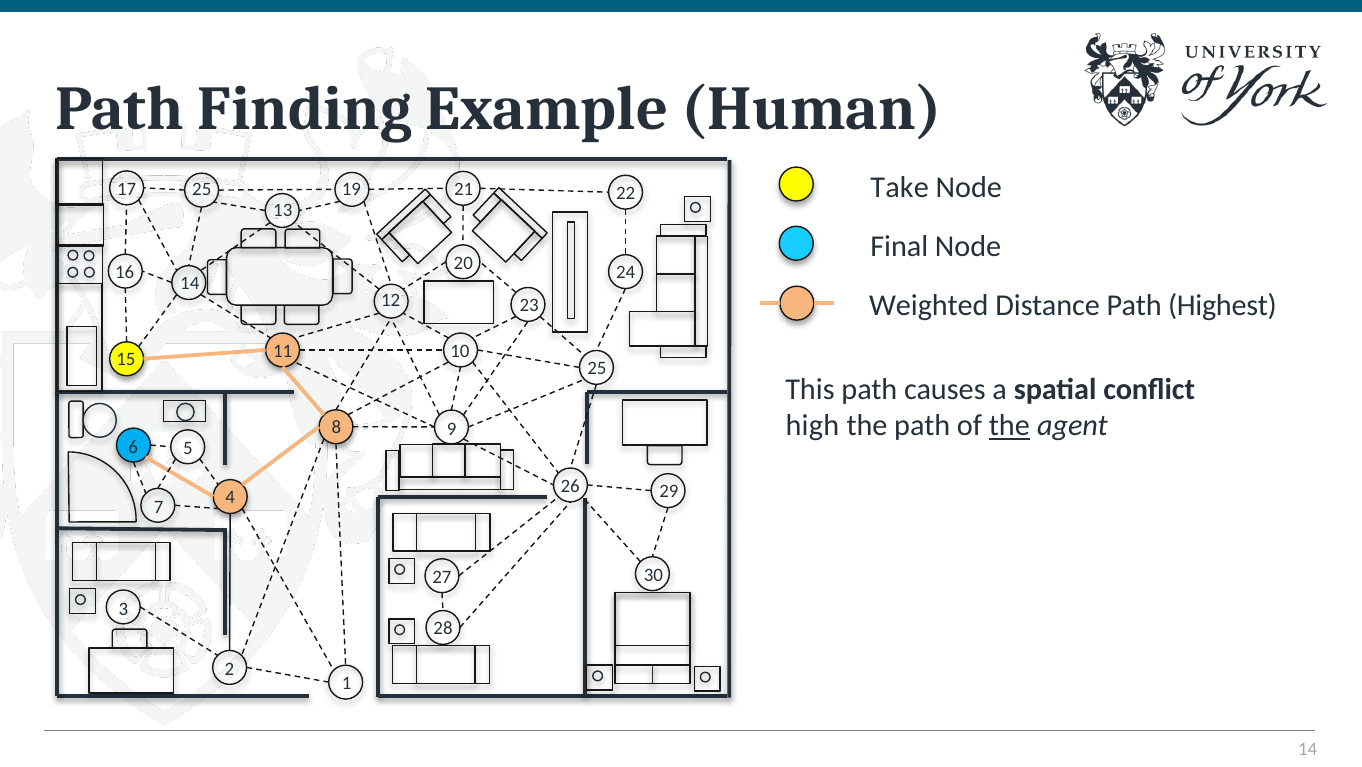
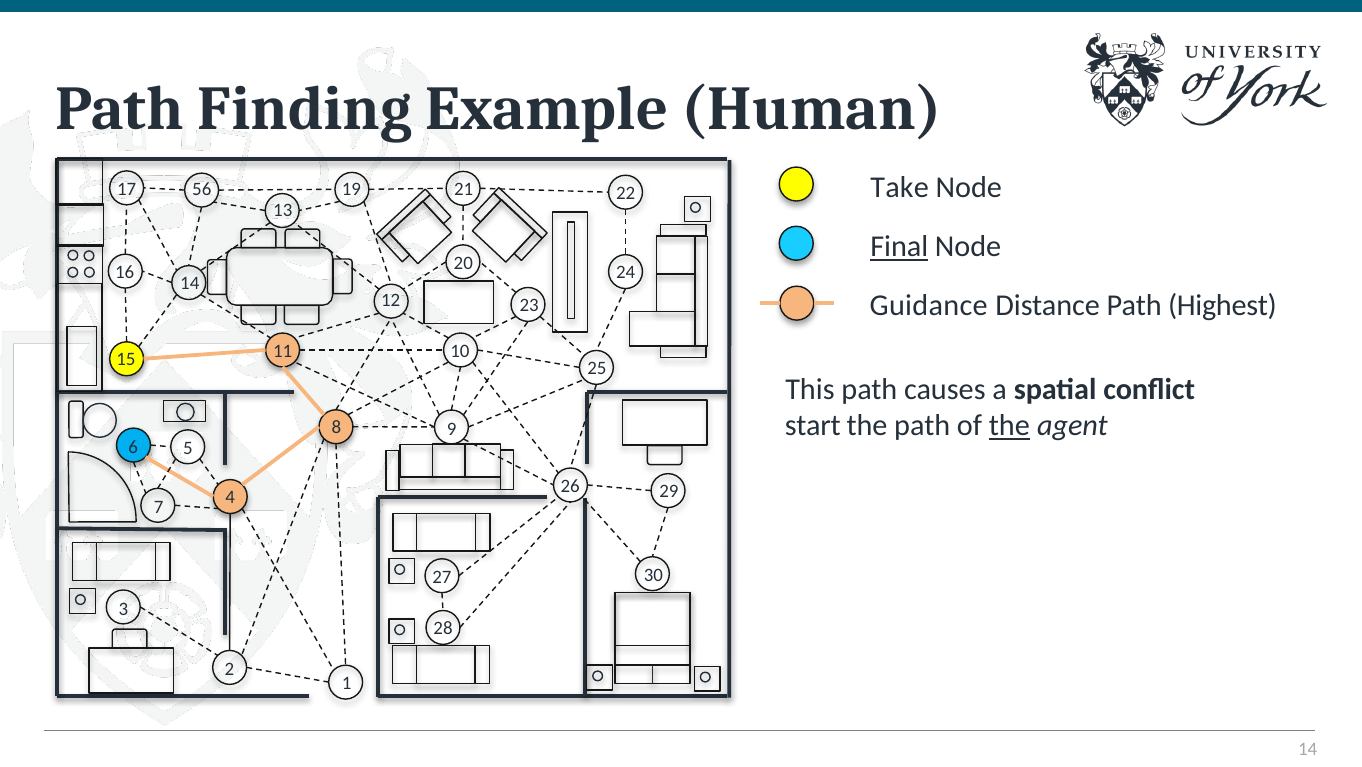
17 25: 25 -> 56
Final underline: none -> present
Weighted: Weighted -> Guidance
high: high -> start
